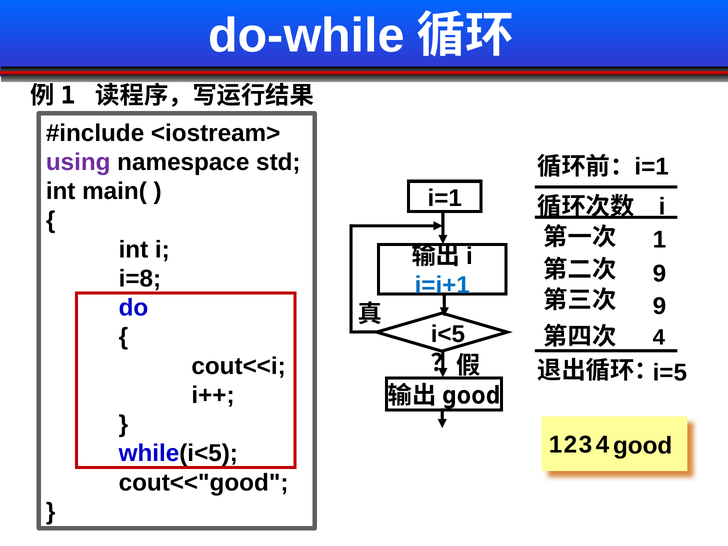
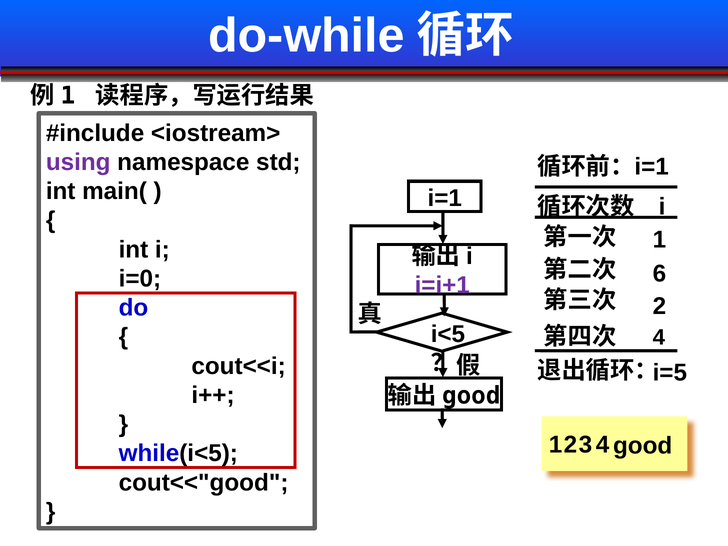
9 at (659, 274): 9 -> 6
i=8: i=8 -> i=0
i=i+1 colour: blue -> purple
9 at (659, 306): 9 -> 2
